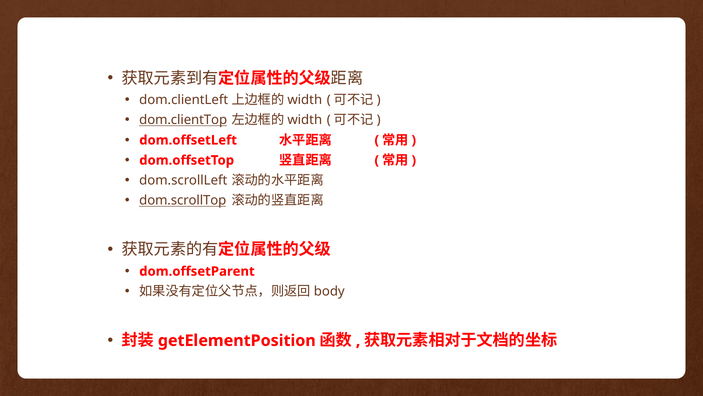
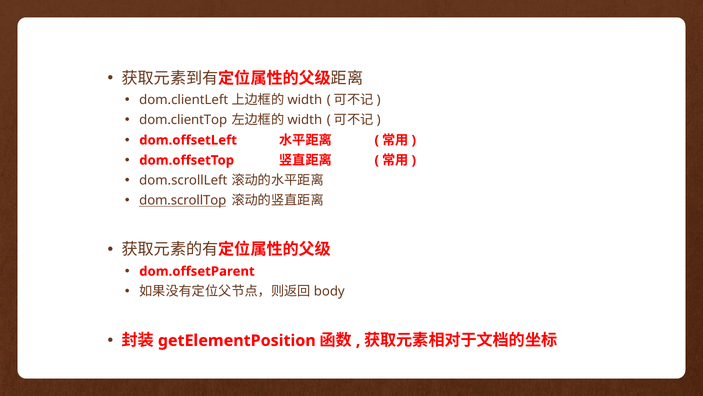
dom.clientTop underline: present -> none
